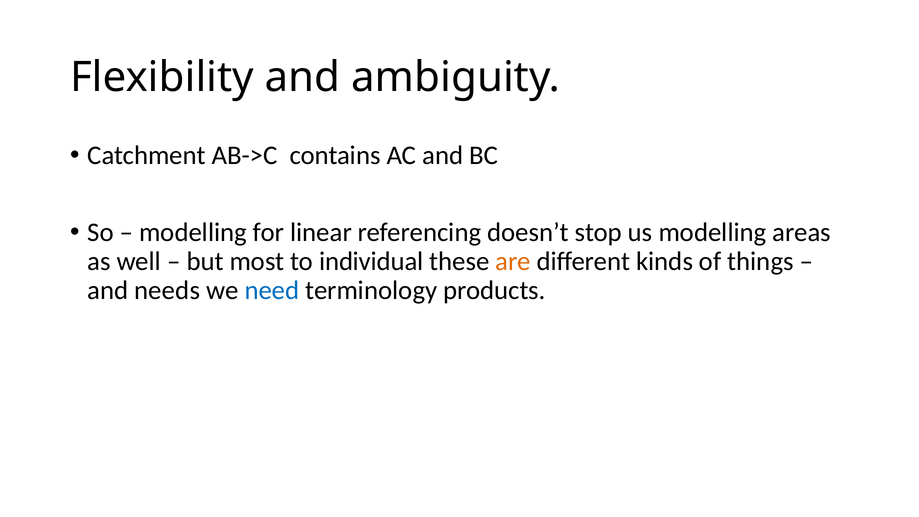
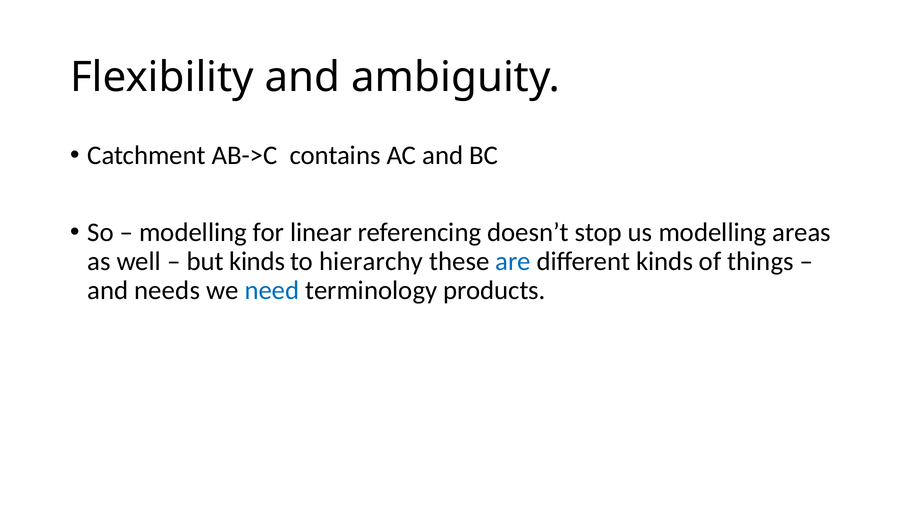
but most: most -> kinds
individual: individual -> hierarchy
are colour: orange -> blue
